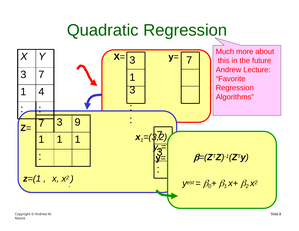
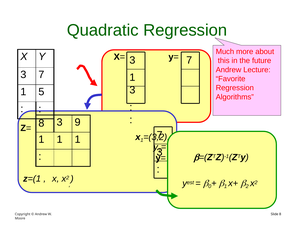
4: 4 -> 5
Z= 7: 7 -> 8
